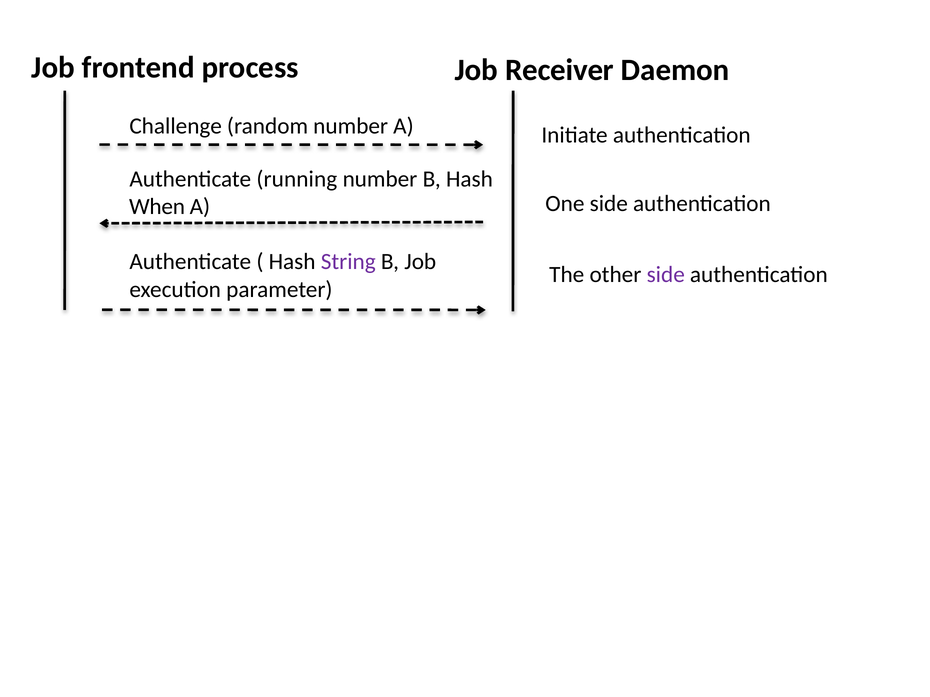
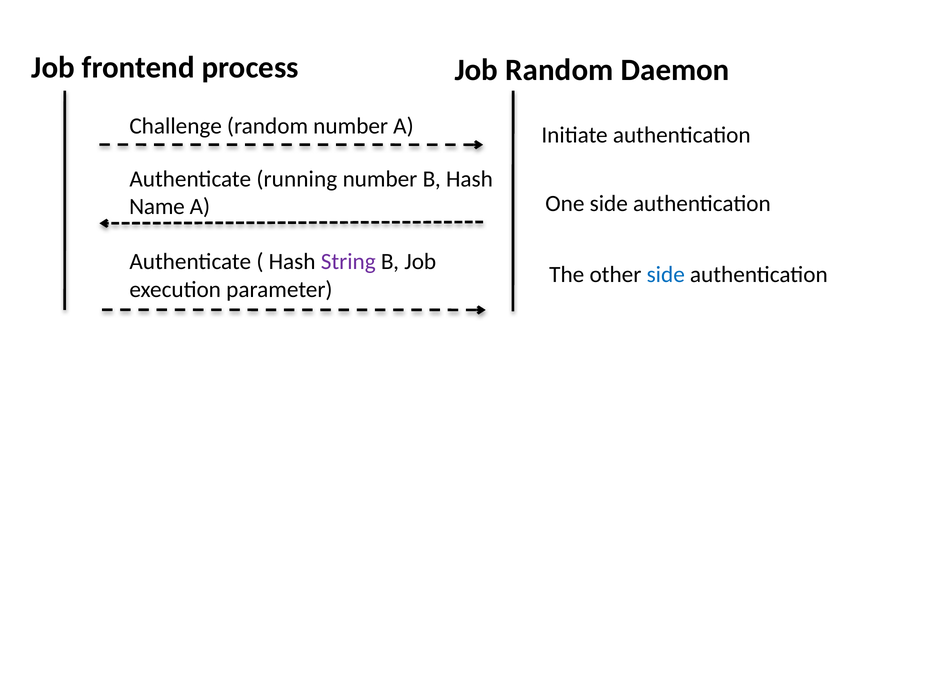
Job Receiver: Receiver -> Random
When: When -> Name
side at (666, 275) colour: purple -> blue
